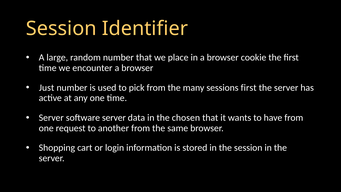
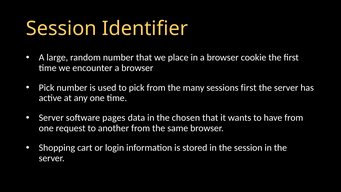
Just at (47, 88): Just -> Pick
software server: server -> pages
